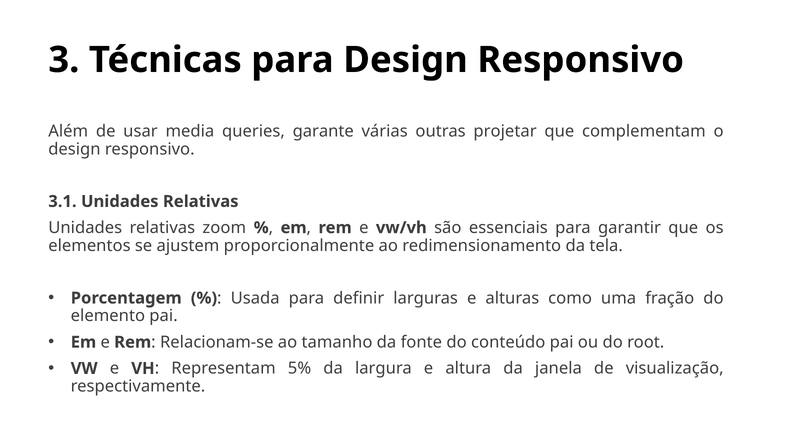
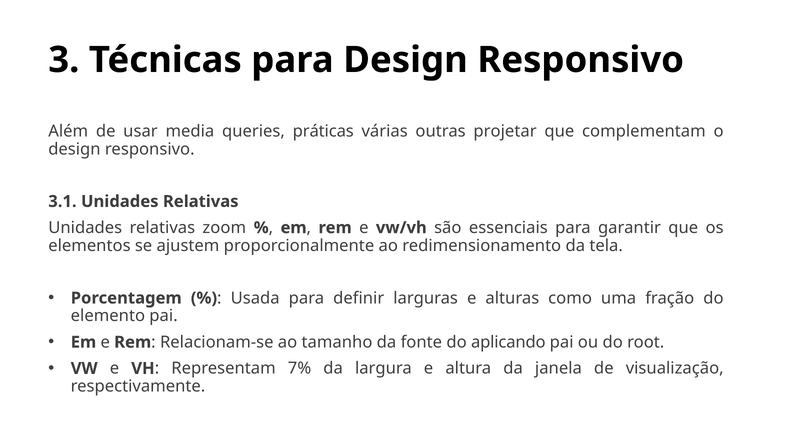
garante: garante -> práticas
conteúdo: conteúdo -> aplicando
5%: 5% -> 7%
